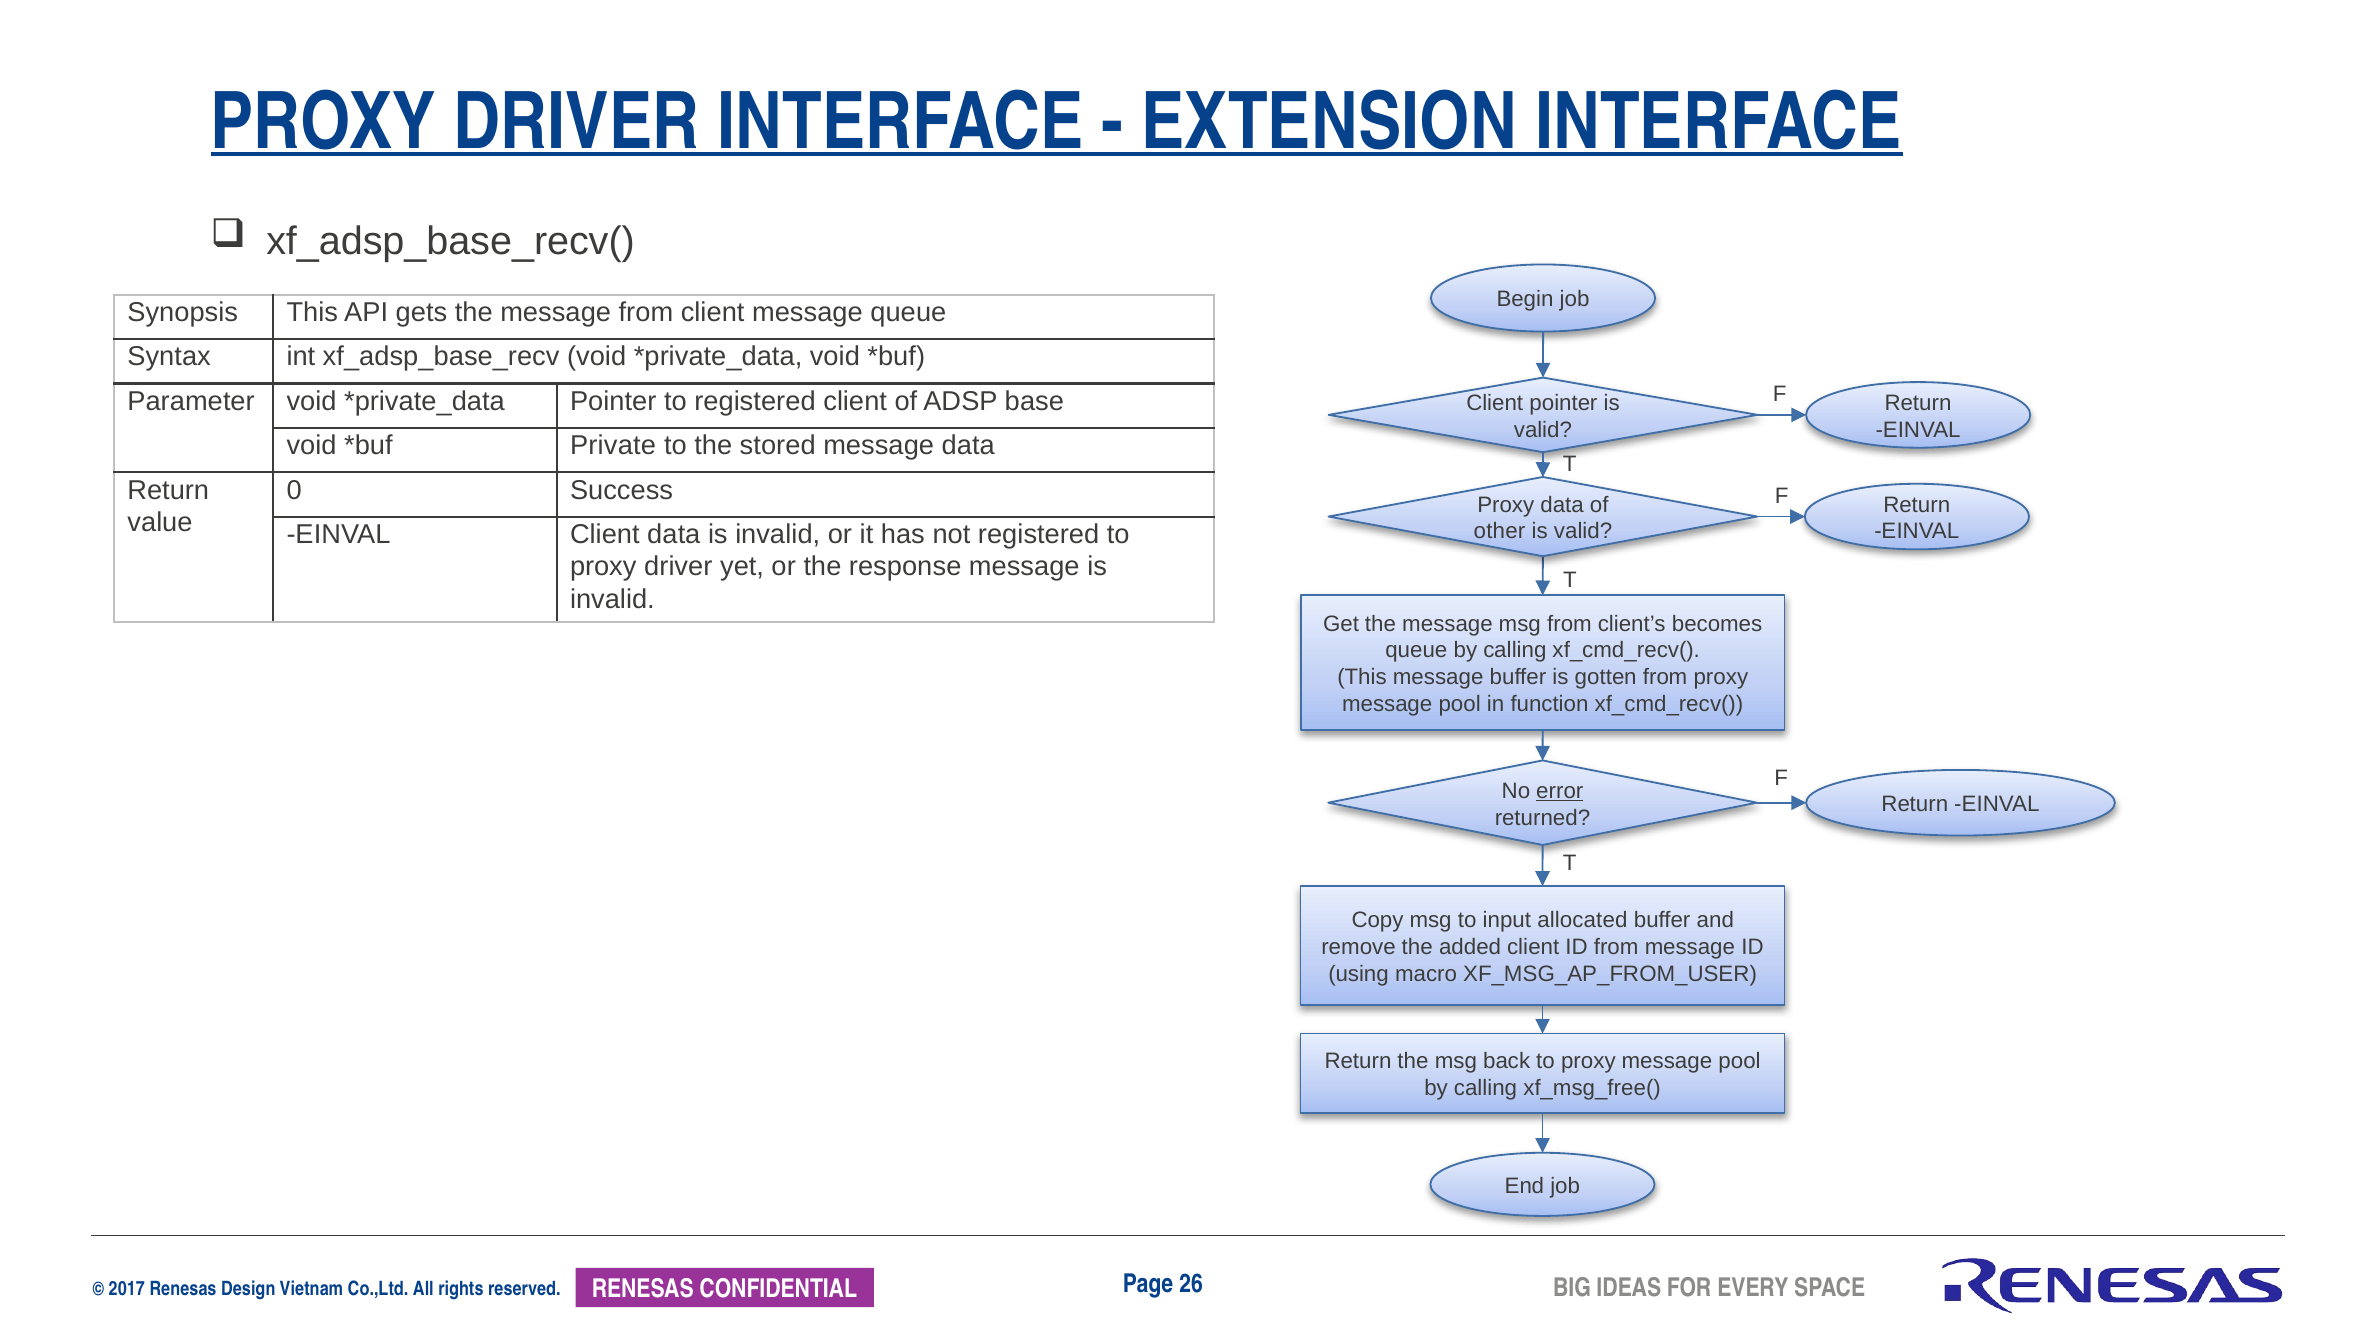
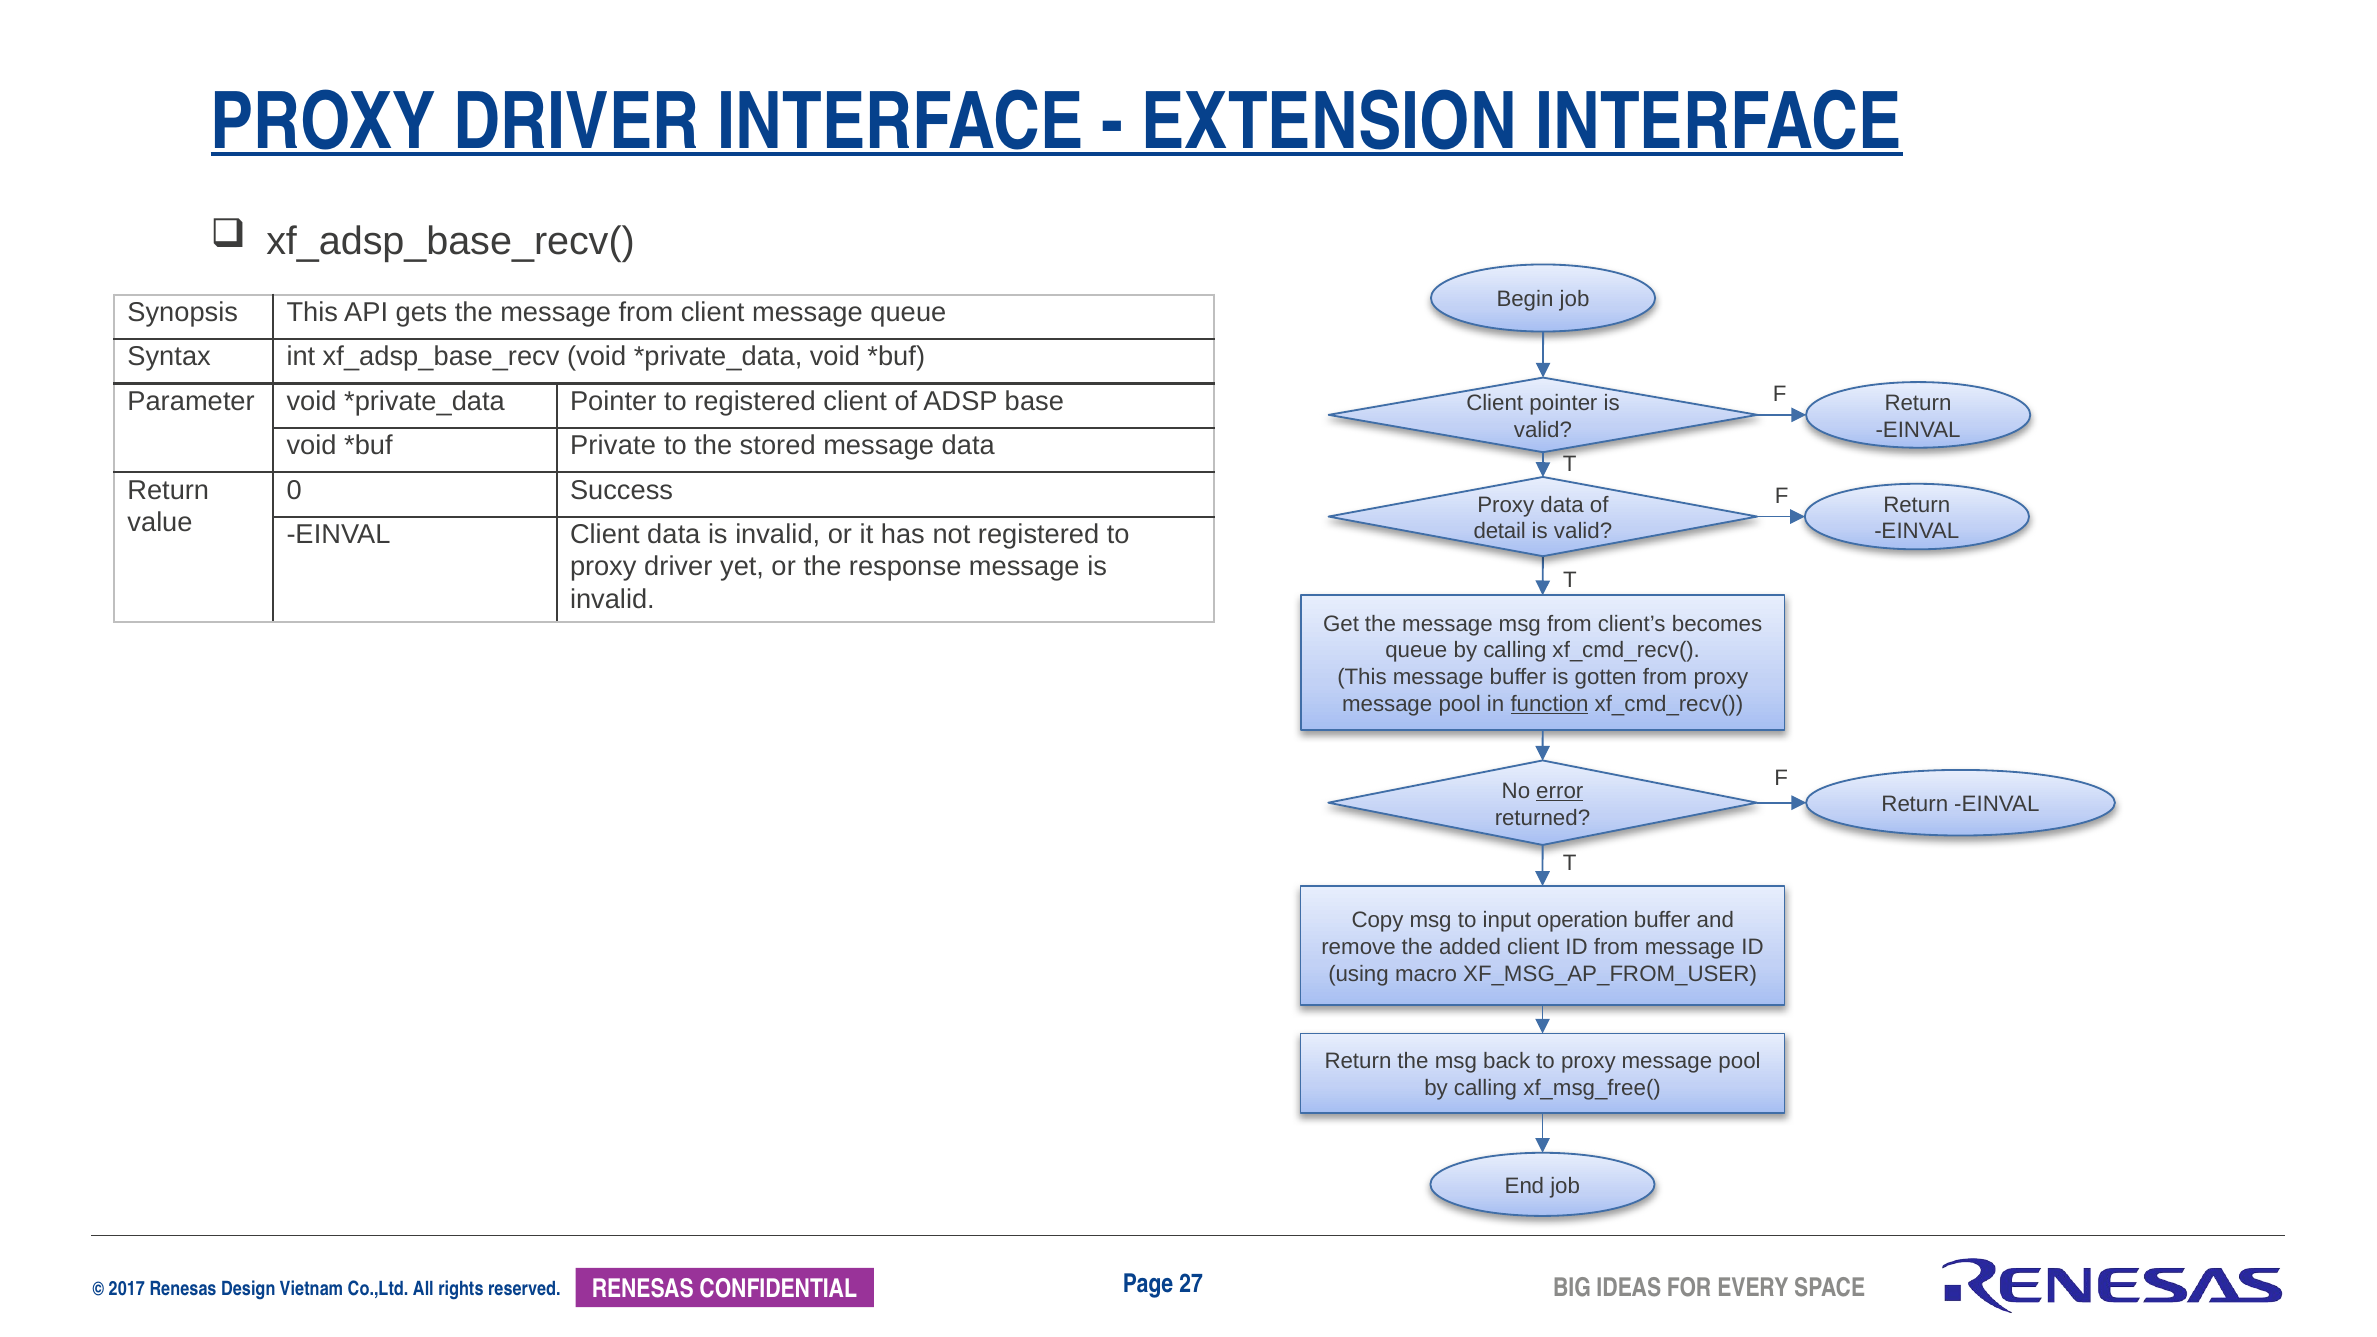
other: other -> detail
function underline: none -> present
allocated: allocated -> operation
26: 26 -> 27
